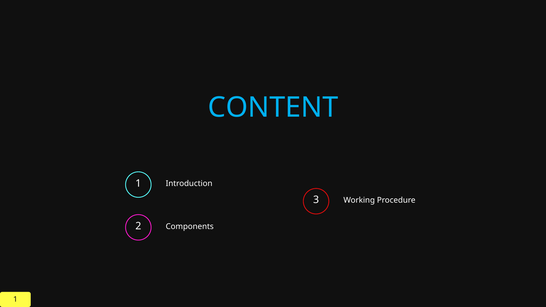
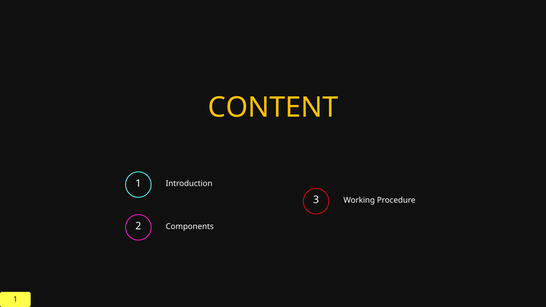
CONTENT colour: light blue -> yellow
